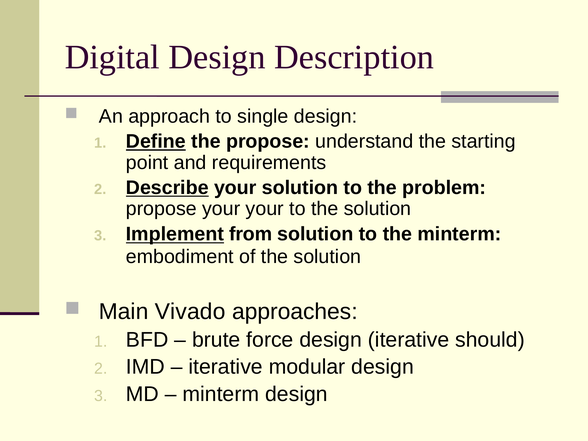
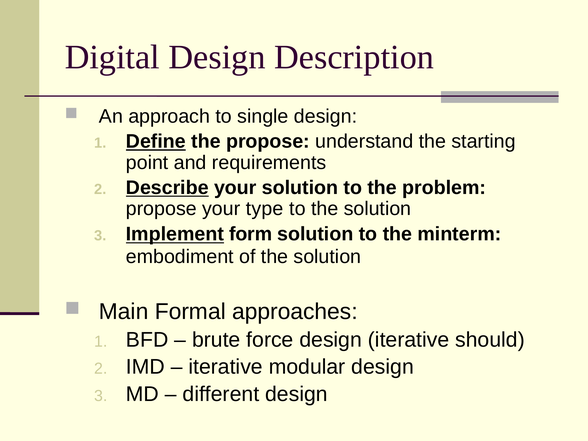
your your: your -> type
from: from -> form
Vivado: Vivado -> Formal
minterm at (221, 394): minterm -> different
